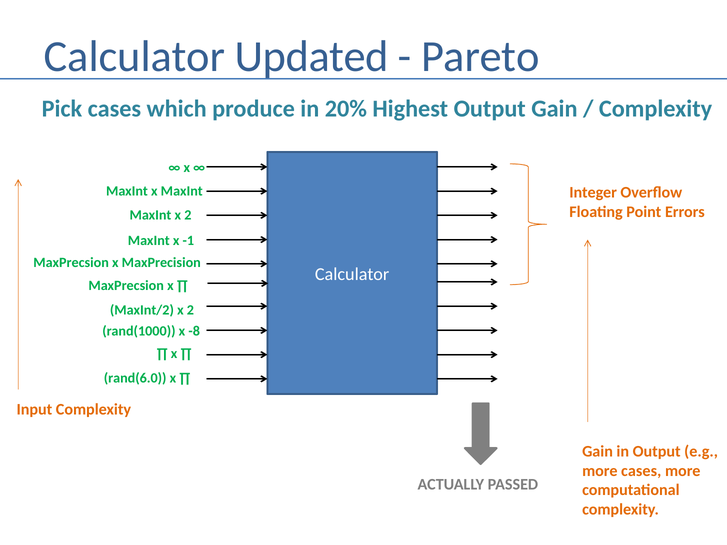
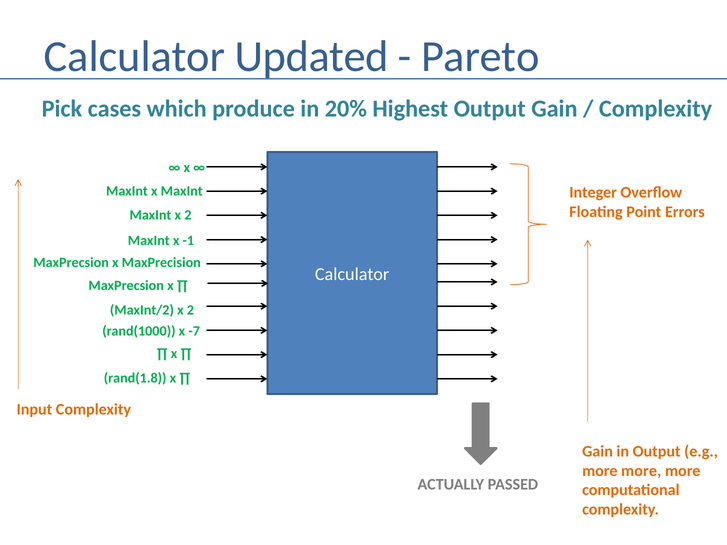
-8: -8 -> -7
rand(6.0: rand(6.0 -> rand(1.8
cases at (641, 471): cases -> more
